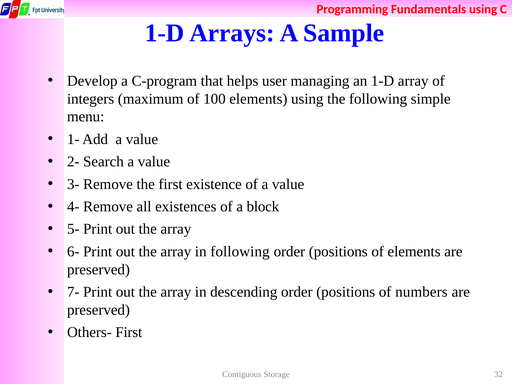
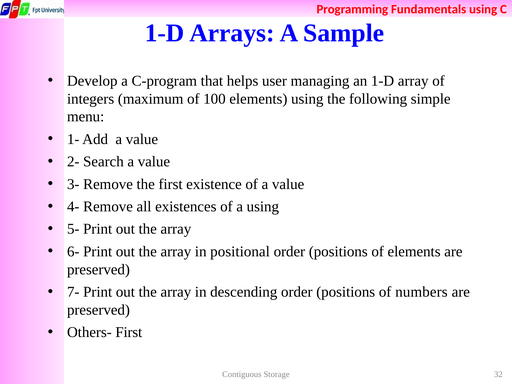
a block: block -> using
in following: following -> positional
